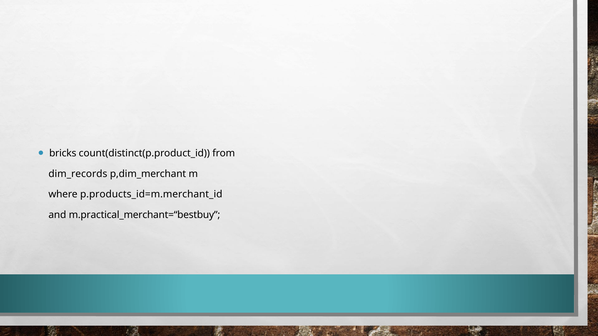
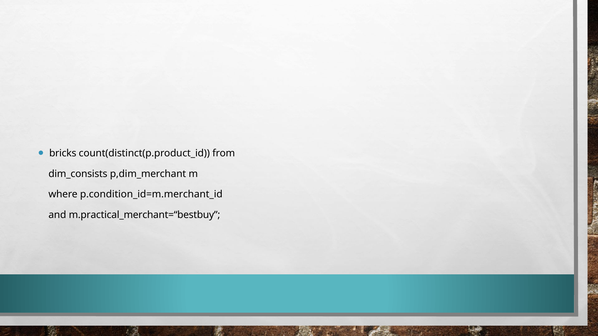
dim_records: dim_records -> dim_consists
p.products_id=m.merchant_id: p.products_id=m.merchant_id -> p.condition_id=m.merchant_id
